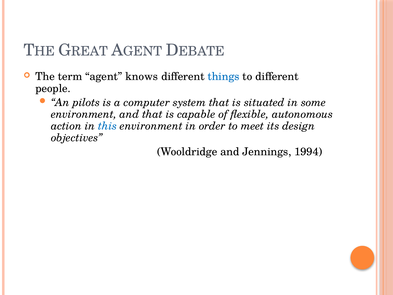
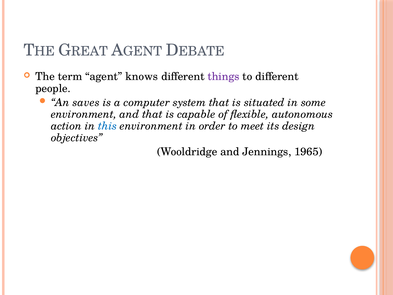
things colour: blue -> purple
pilots: pilots -> saves
1994: 1994 -> 1965
